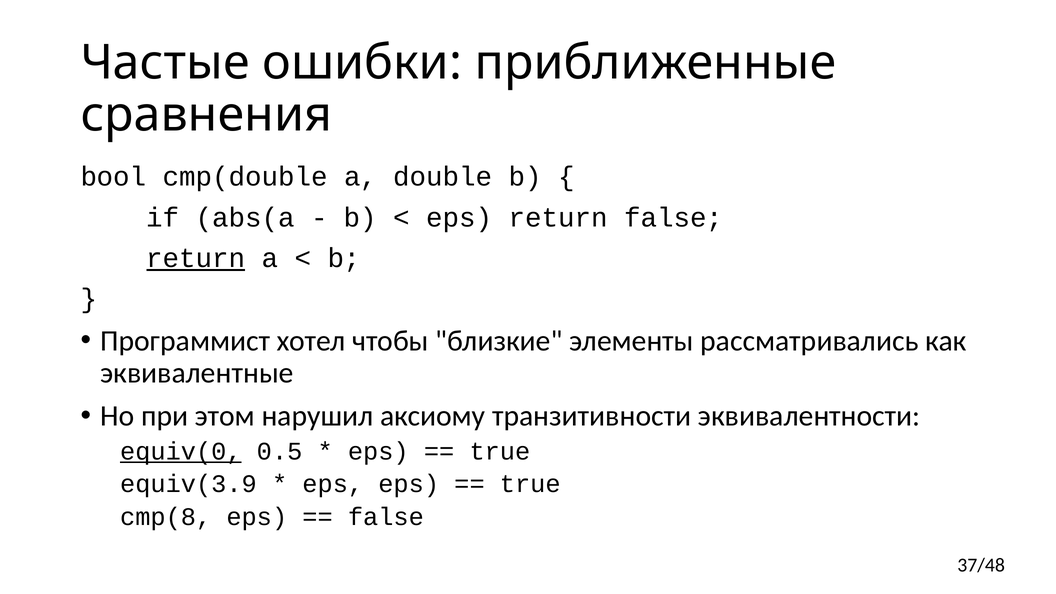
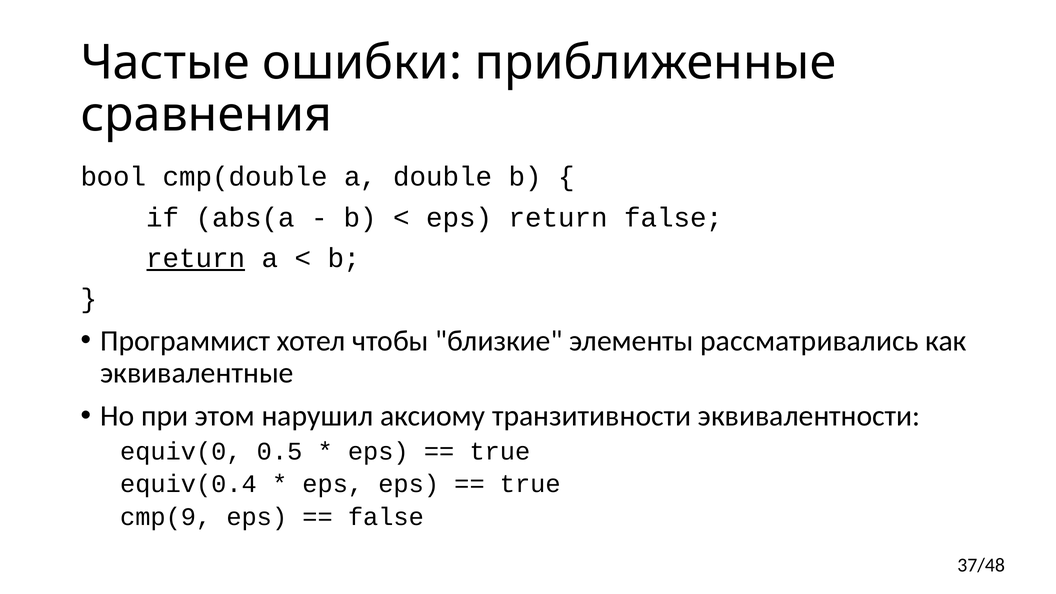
equiv(0 underline: present -> none
equiv(3.9: equiv(3.9 -> equiv(0.4
cmp(8: cmp(8 -> cmp(9
